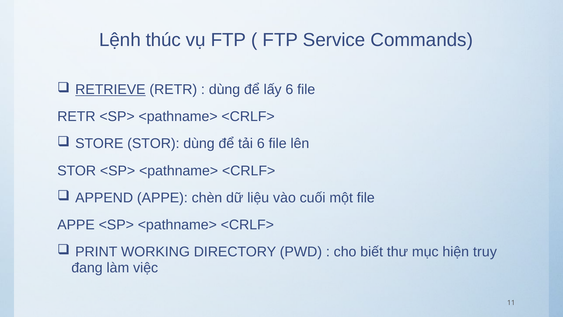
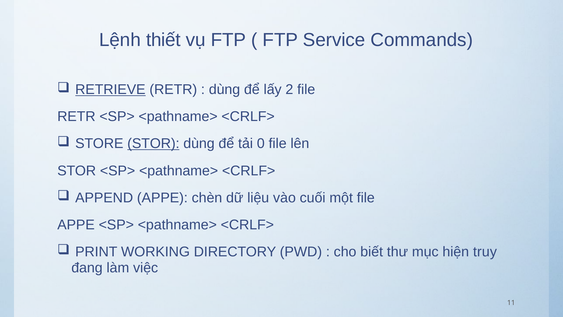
thúc: thúc -> thiết
lấy 6: 6 -> 2
STOR at (153, 144) underline: none -> present
tải 6: 6 -> 0
